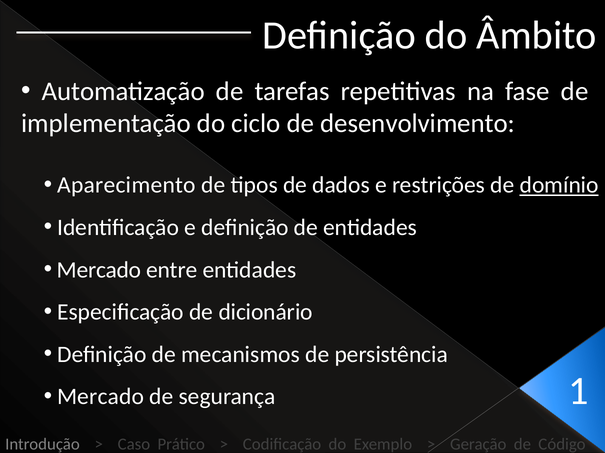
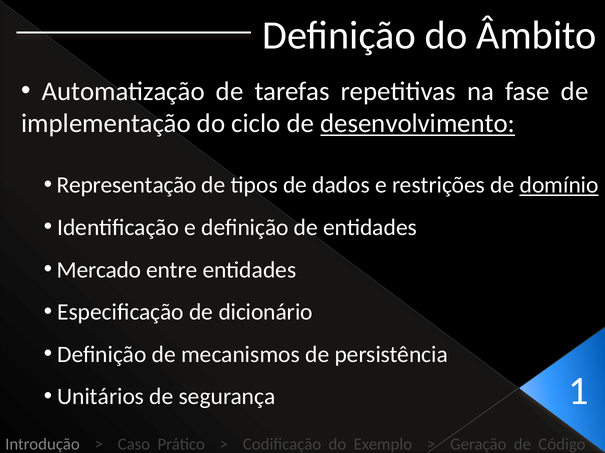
desenvolvimento underline: none -> present
Aparecimento: Aparecimento -> Representação
Mercado at (101, 397): Mercado -> Unitários
